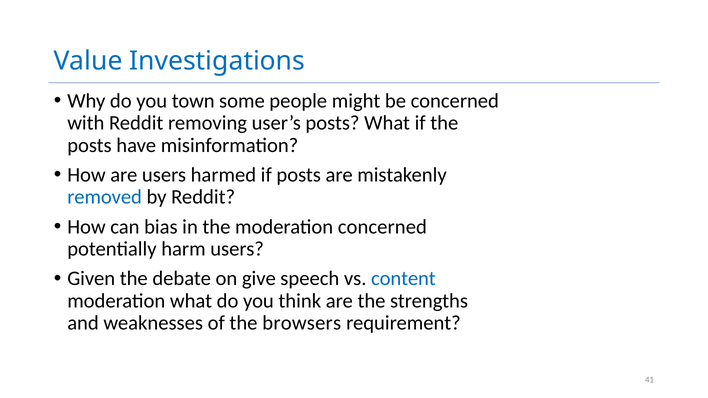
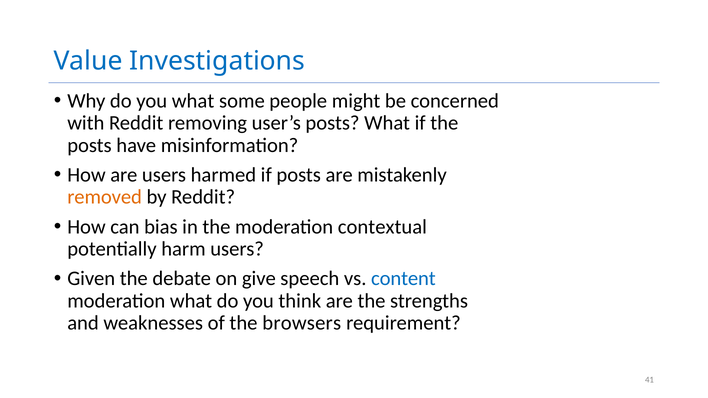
you town: town -> what
removed colour: blue -> orange
moderation concerned: concerned -> contextual
